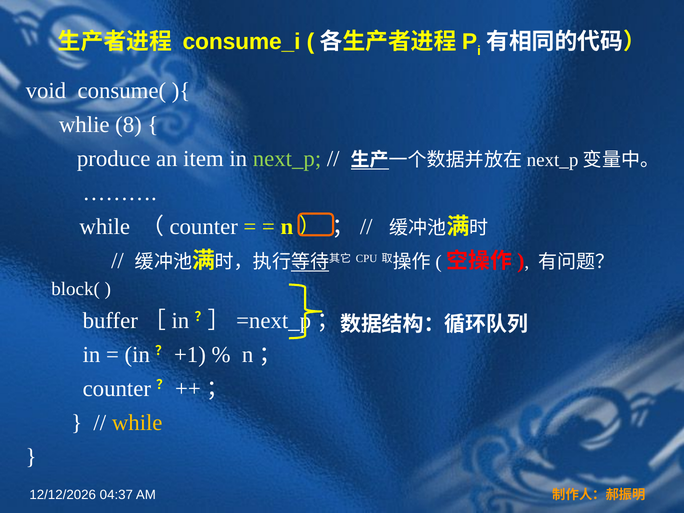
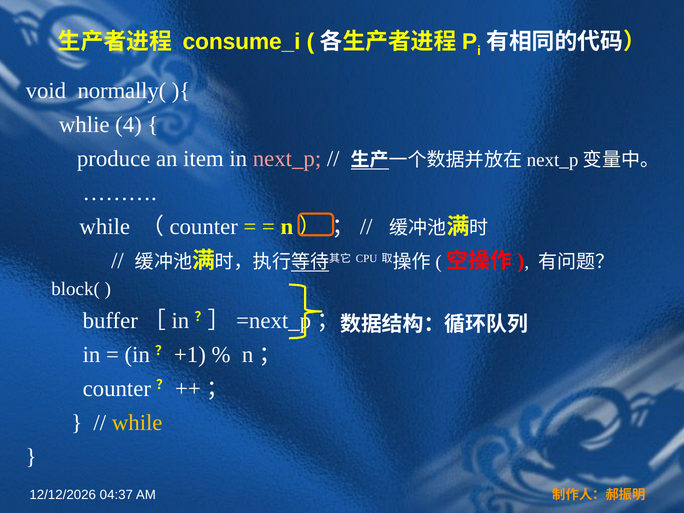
consume(: consume( -> normally(
8: 8 -> 4
next_p colour: light green -> pink
